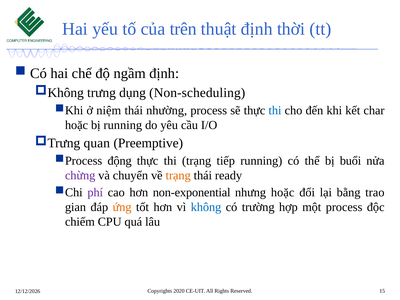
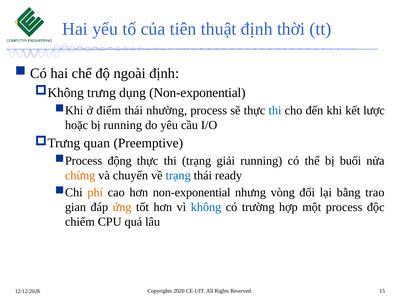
trên: trên -> tiên
ngầm: ngầm -> ngoài
dụng Non-scheduling: Non-scheduling -> Non-exponential
niệm: niệm -> điểm
char: char -> lược
tiếp: tiếp -> giải
chừng colour: purple -> orange
trạng at (178, 175) colour: orange -> blue
phí colour: purple -> orange
nhưng hoặc: hoặc -> vòng
